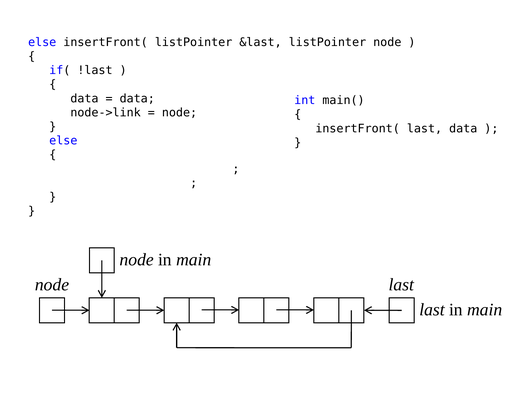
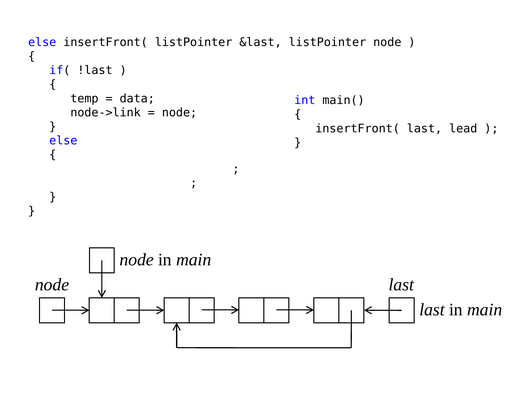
data at (84, 98): data -> temp
last data: data -> lead
